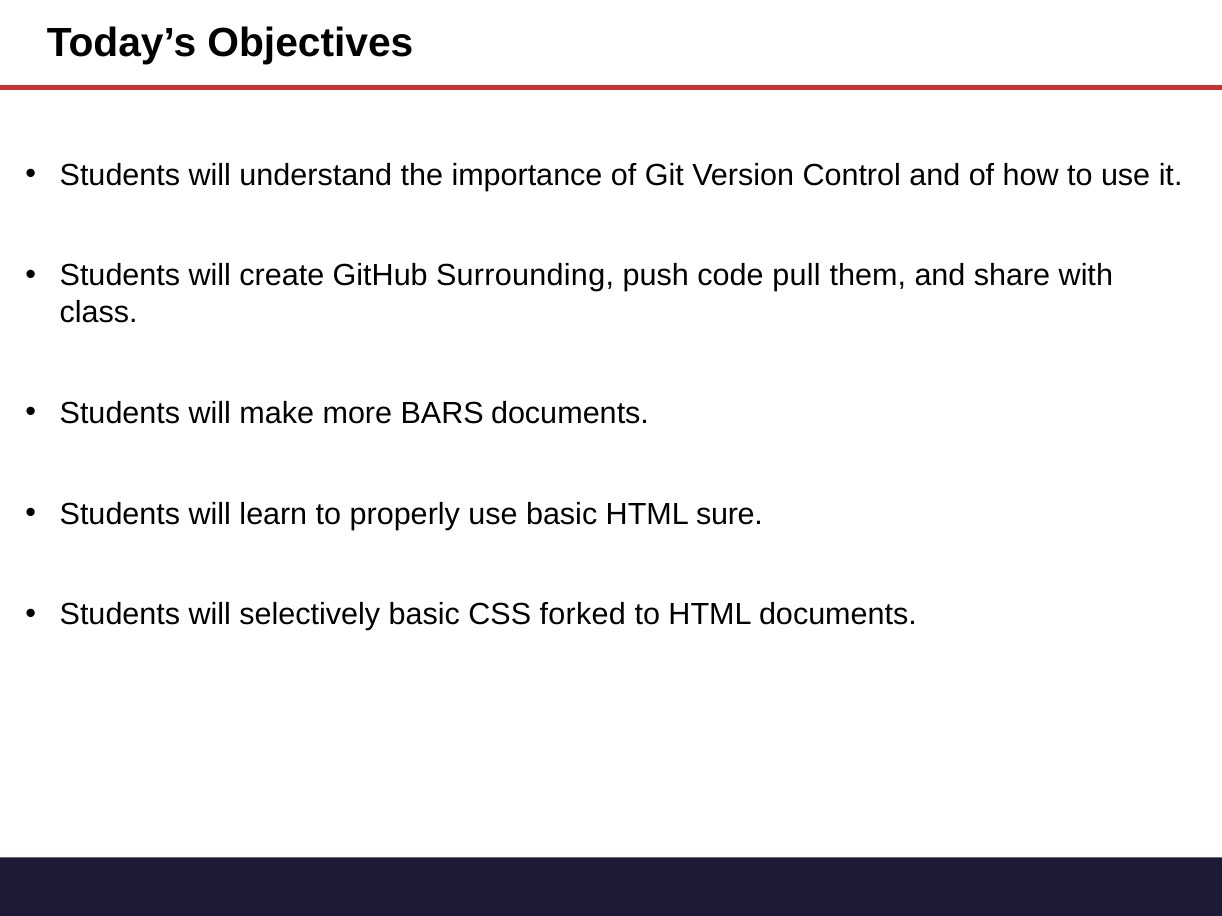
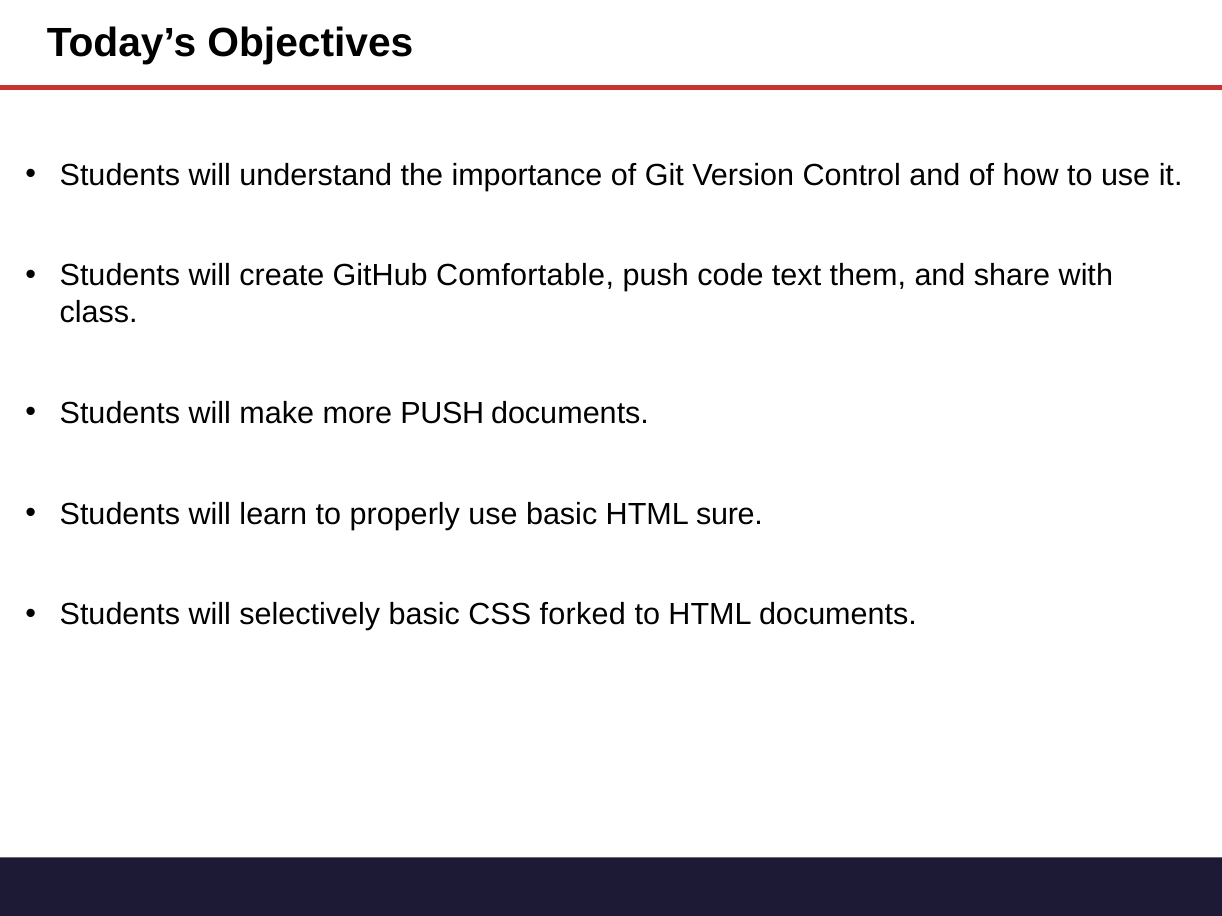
Surrounding: Surrounding -> Comfortable
pull: pull -> text
more BARS: BARS -> PUSH
